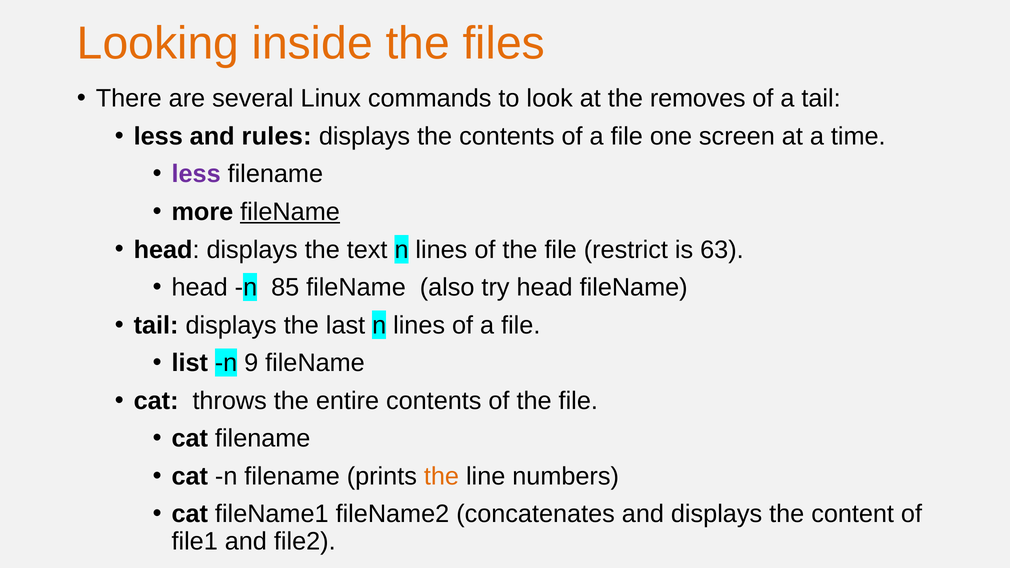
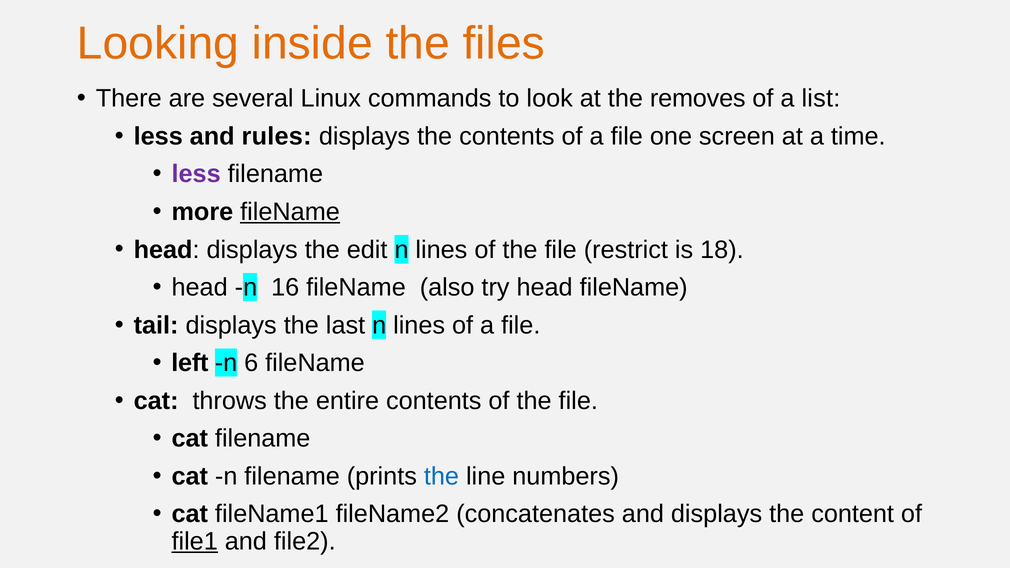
a tail: tail -> list
text: text -> edit
63: 63 -> 18
85: 85 -> 16
list: list -> left
9: 9 -> 6
the at (441, 476) colour: orange -> blue
file1 underline: none -> present
